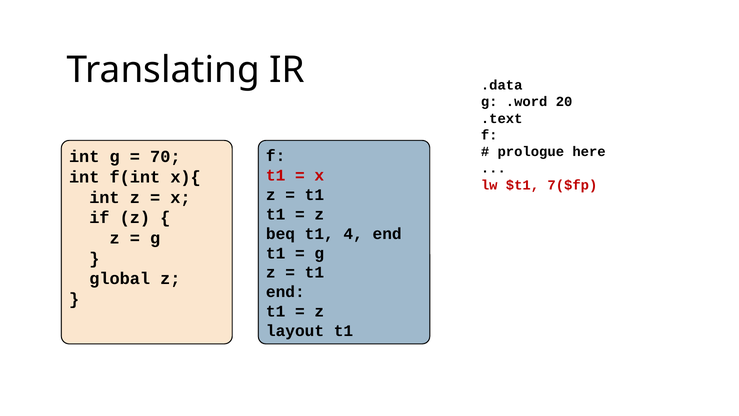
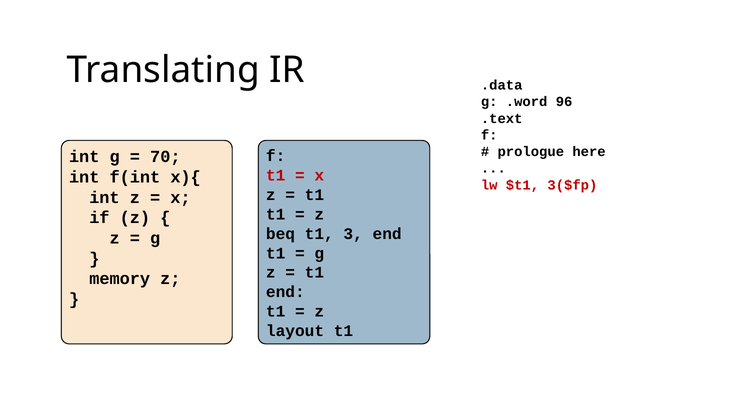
20: 20 -> 96
7($fp: 7($fp -> 3($fp
4: 4 -> 3
global: global -> memory
